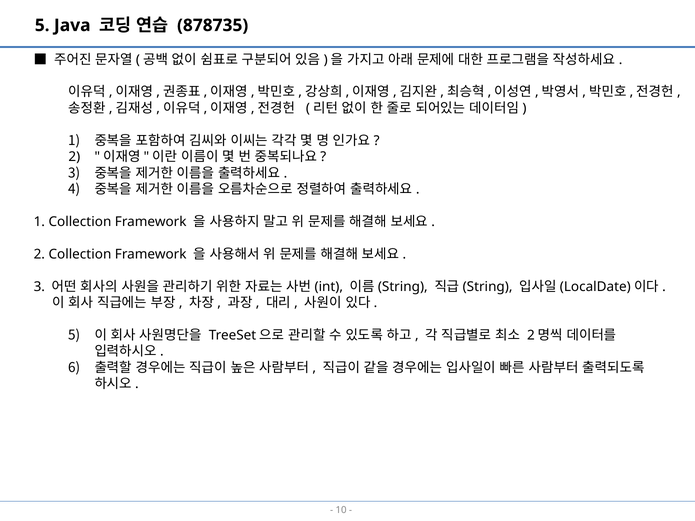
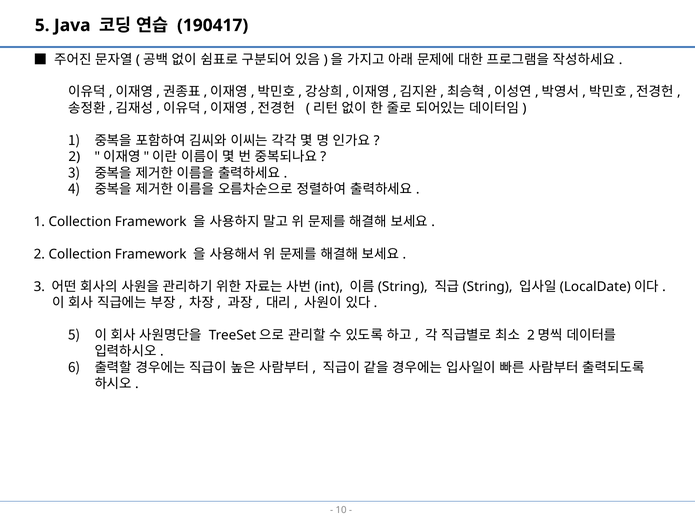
878735: 878735 -> 190417
